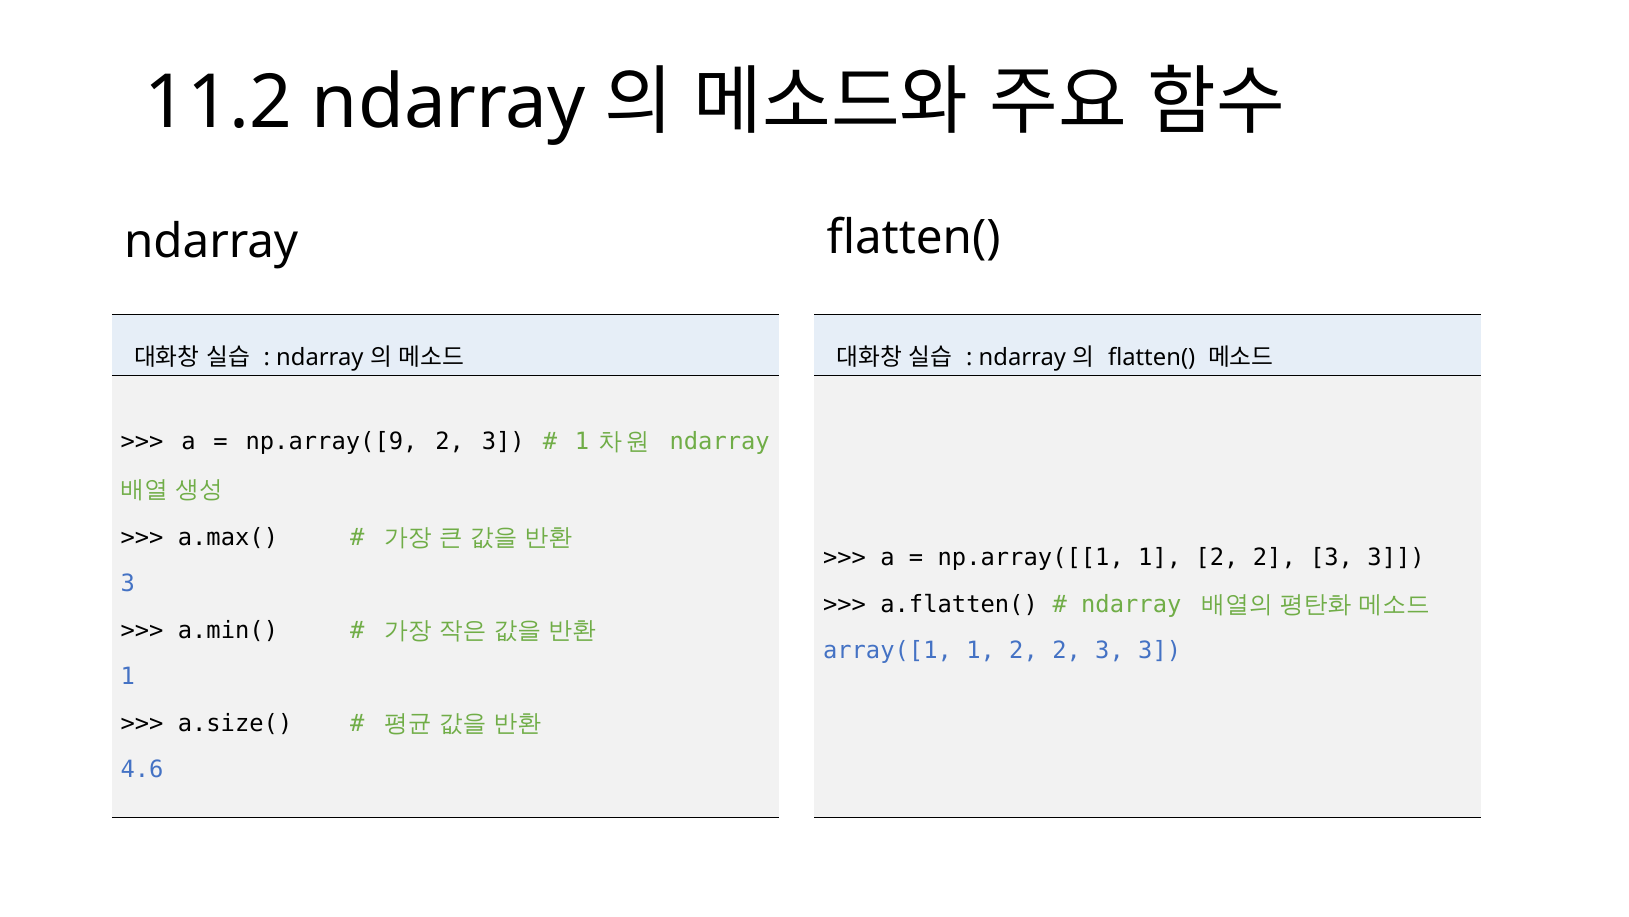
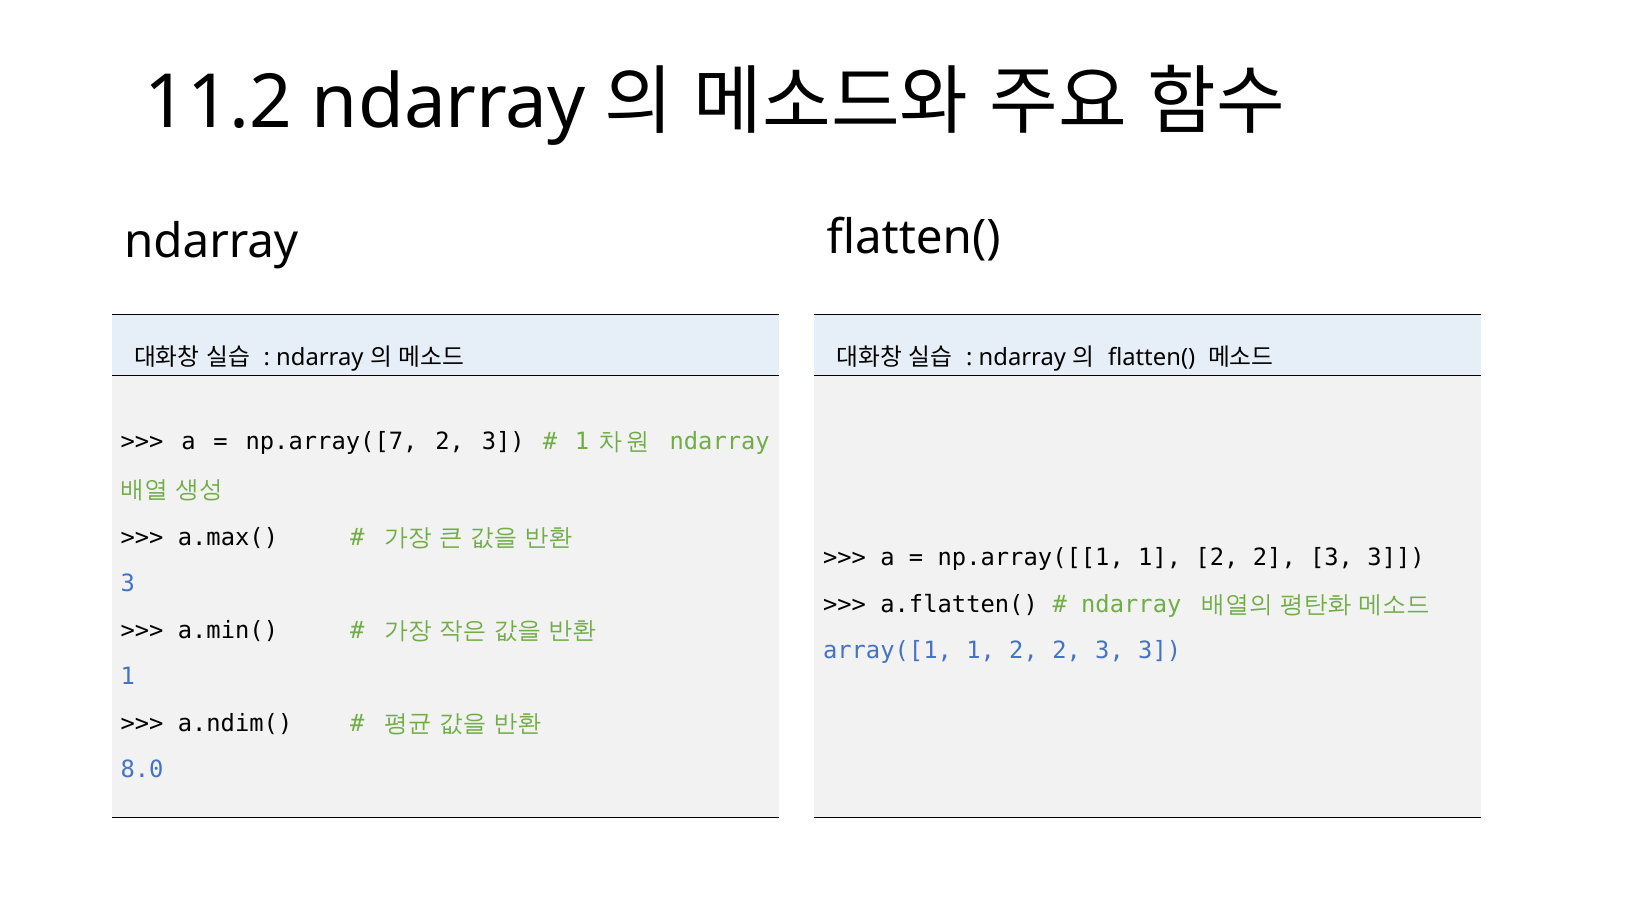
np.array([9: np.array([9 -> np.array([7
a.size(: a.size( -> a.ndim(
4.6: 4.6 -> 8.0
